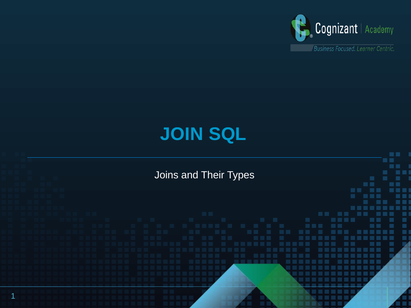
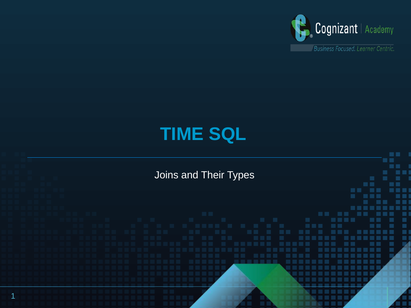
JOIN: JOIN -> TIME
